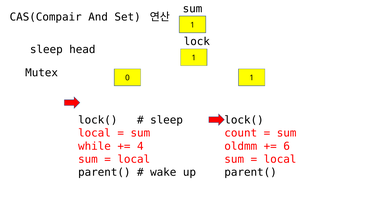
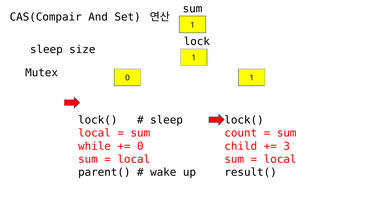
head: head -> size
4 at (140, 146): 4 -> 0
oldmm: oldmm -> child
6: 6 -> 3
parent( at (251, 173): parent( -> result(
